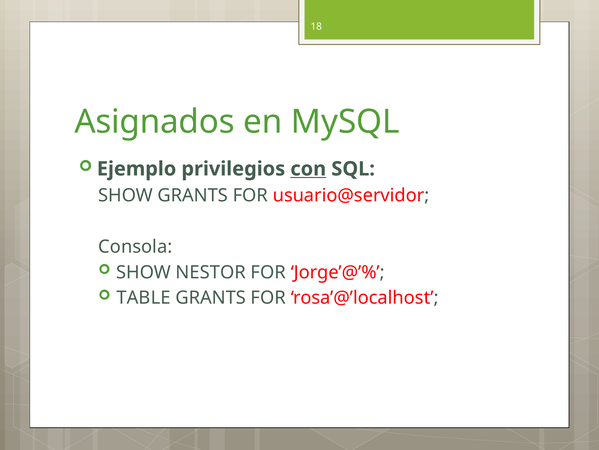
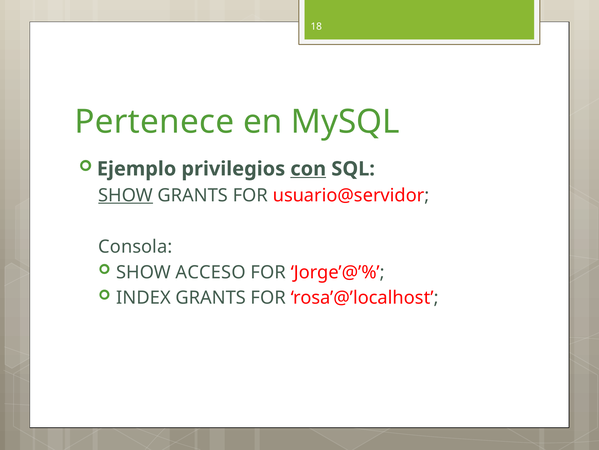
Asignados: Asignados -> Pertenece
SHOW at (126, 195) underline: none -> present
NESTOR: NESTOR -> ACCESO
TABLE: TABLE -> INDEX
